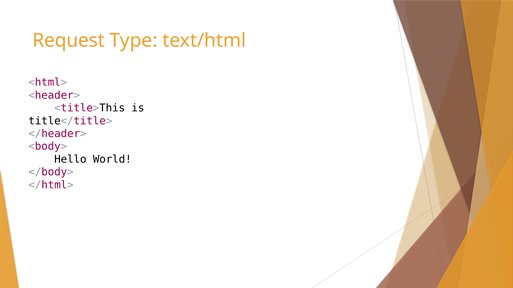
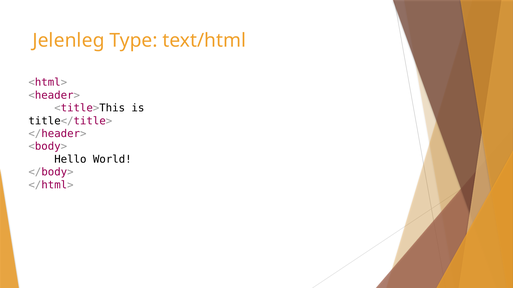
Request: Request -> Jelenleg
